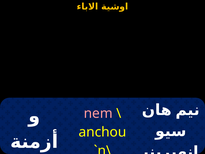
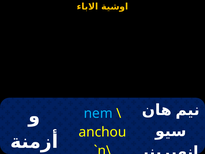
nem colour: pink -> light blue
